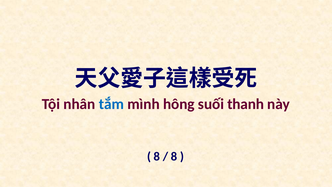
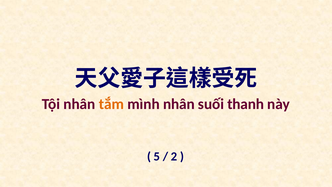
tắm colour: blue -> orange
mình hông: hông -> nhân
8 at (157, 156): 8 -> 5
8 at (174, 156): 8 -> 2
